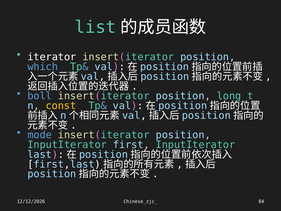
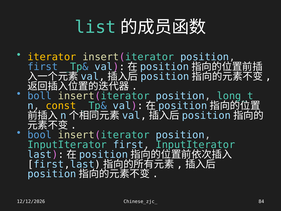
iterator colour: white -> yellow
which at (43, 67): which -> first
mode: mode -> bool
